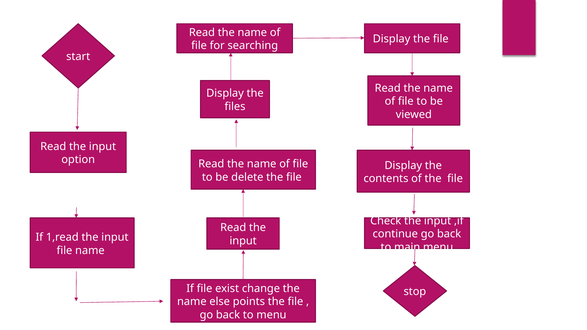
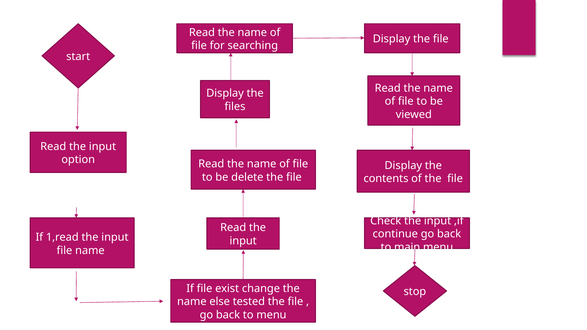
points: points -> tested
